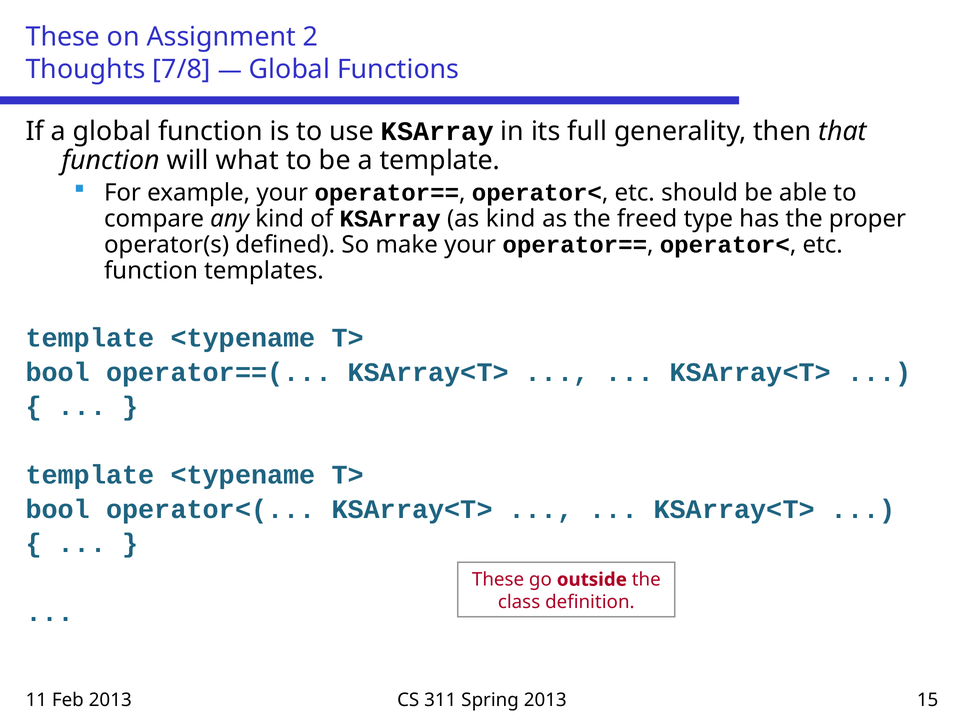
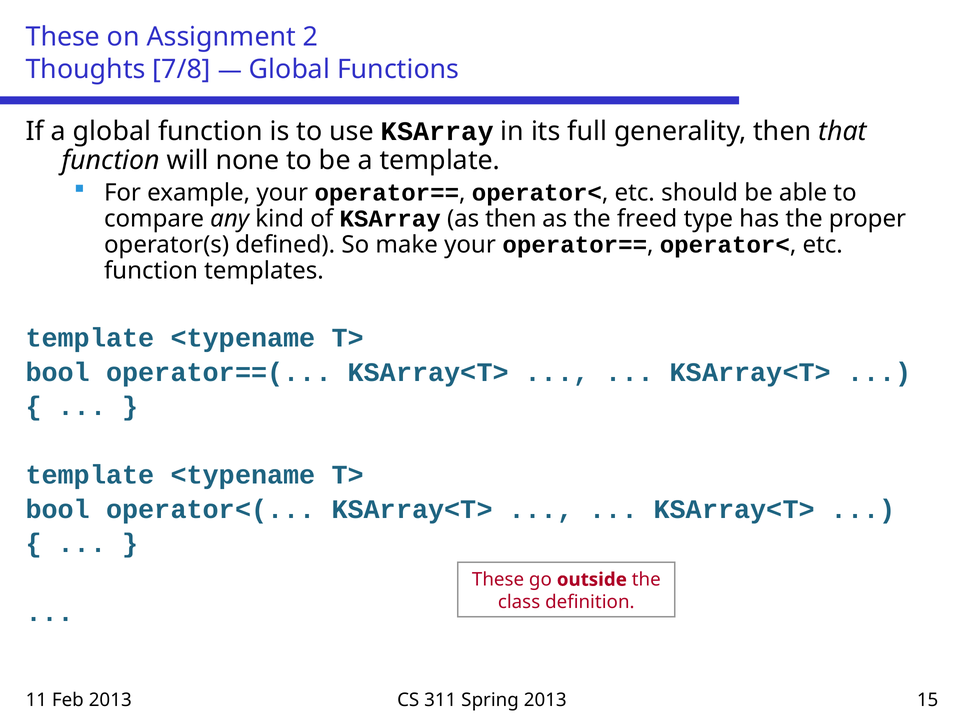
what: what -> none
as kind: kind -> then
